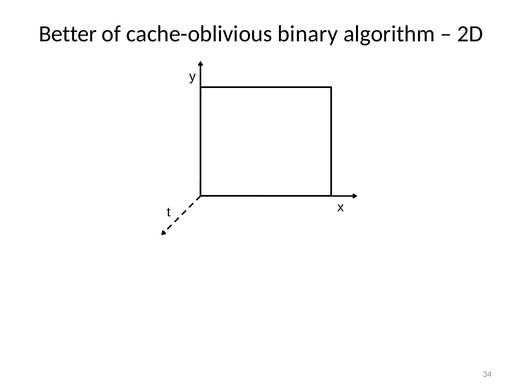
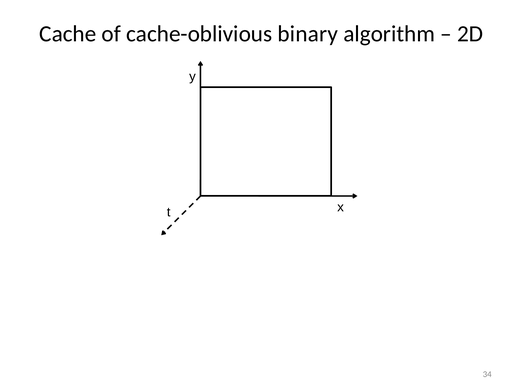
Better: Better -> Cache
